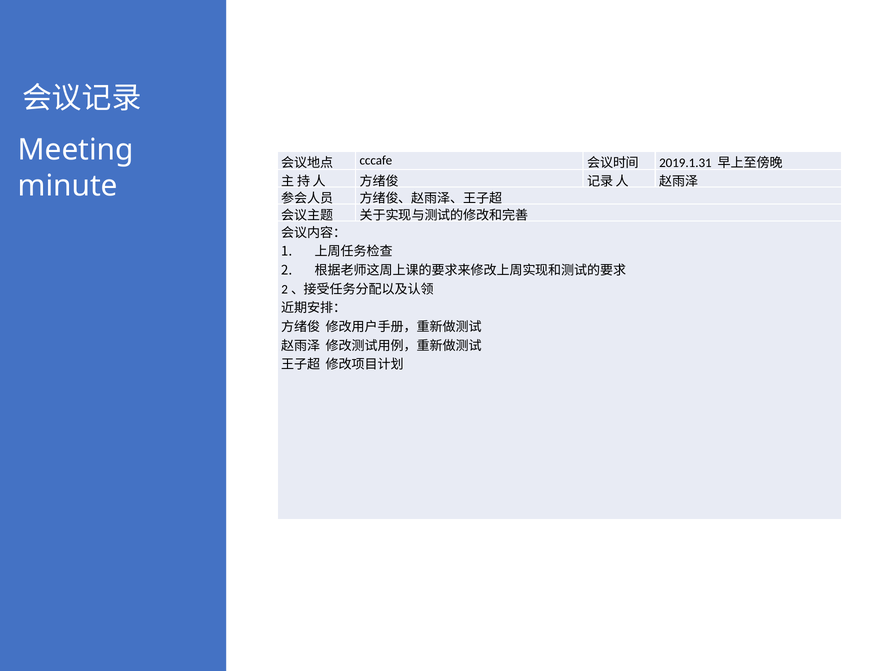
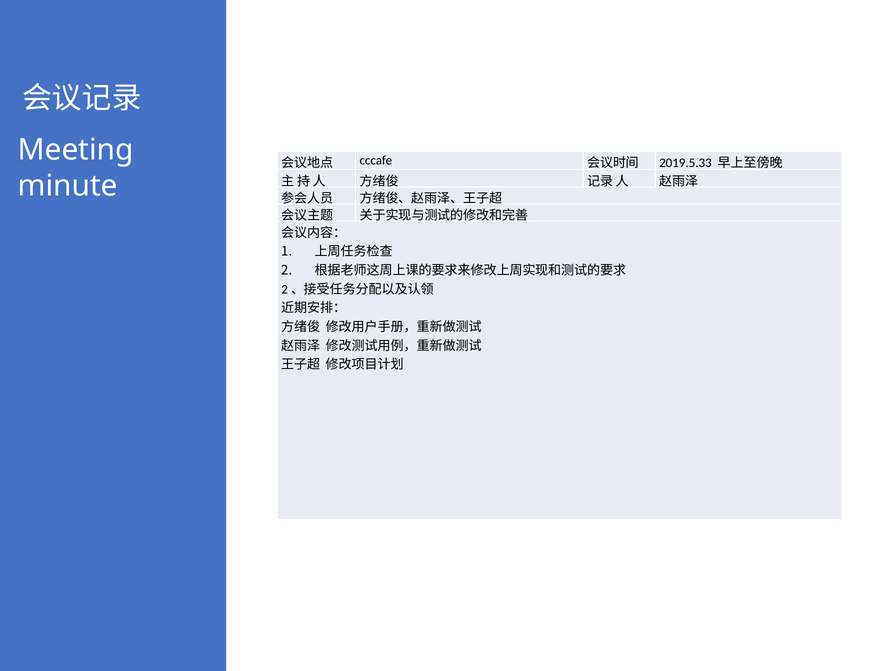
2019.1.31: 2019.1.31 -> 2019.5.33
